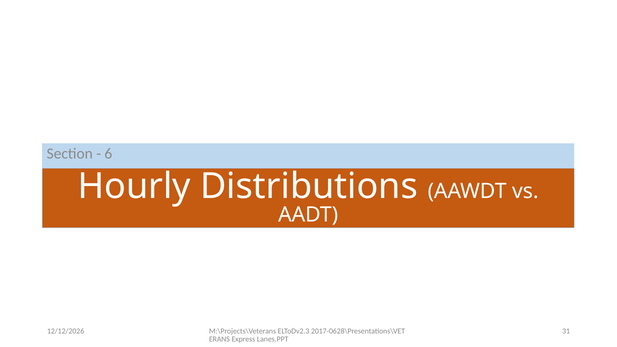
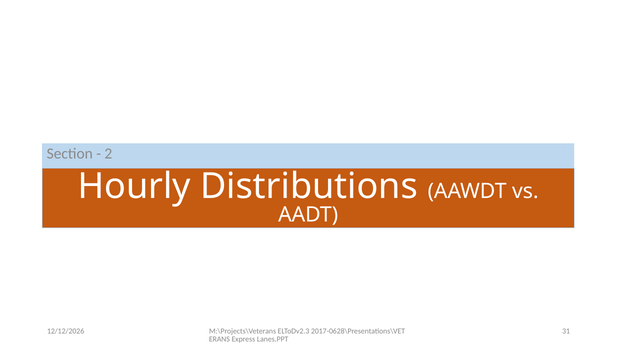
6: 6 -> 2
